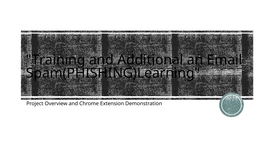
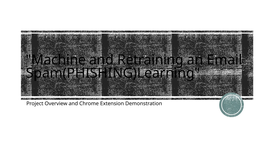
Training: Training -> Machine
Additional: Additional -> Retraining
